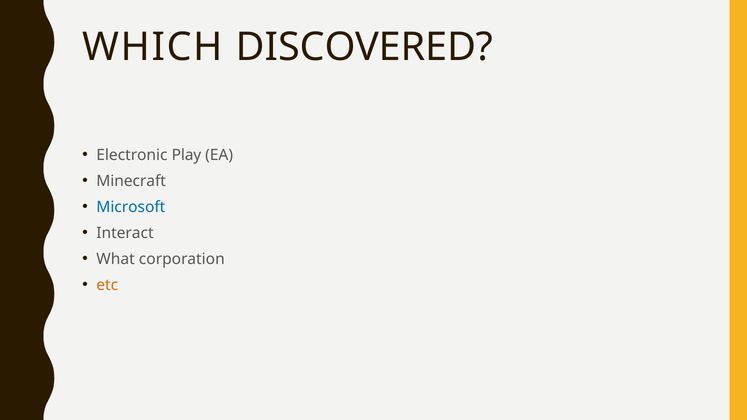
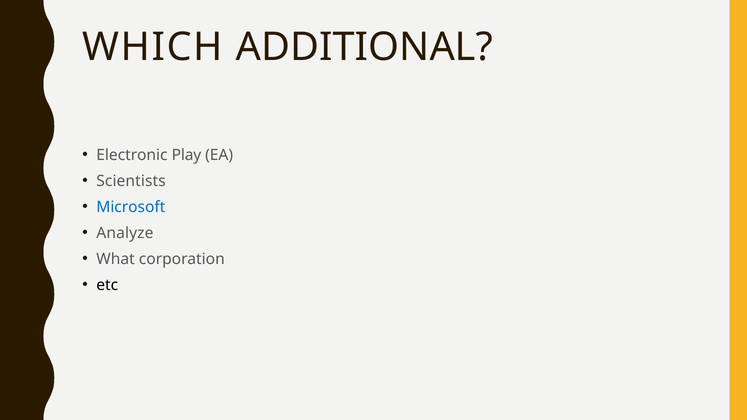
DISCOVERED: DISCOVERED -> ADDITIONAL
Minecraft: Minecraft -> Scientists
Interact: Interact -> Analyze
etc colour: orange -> black
